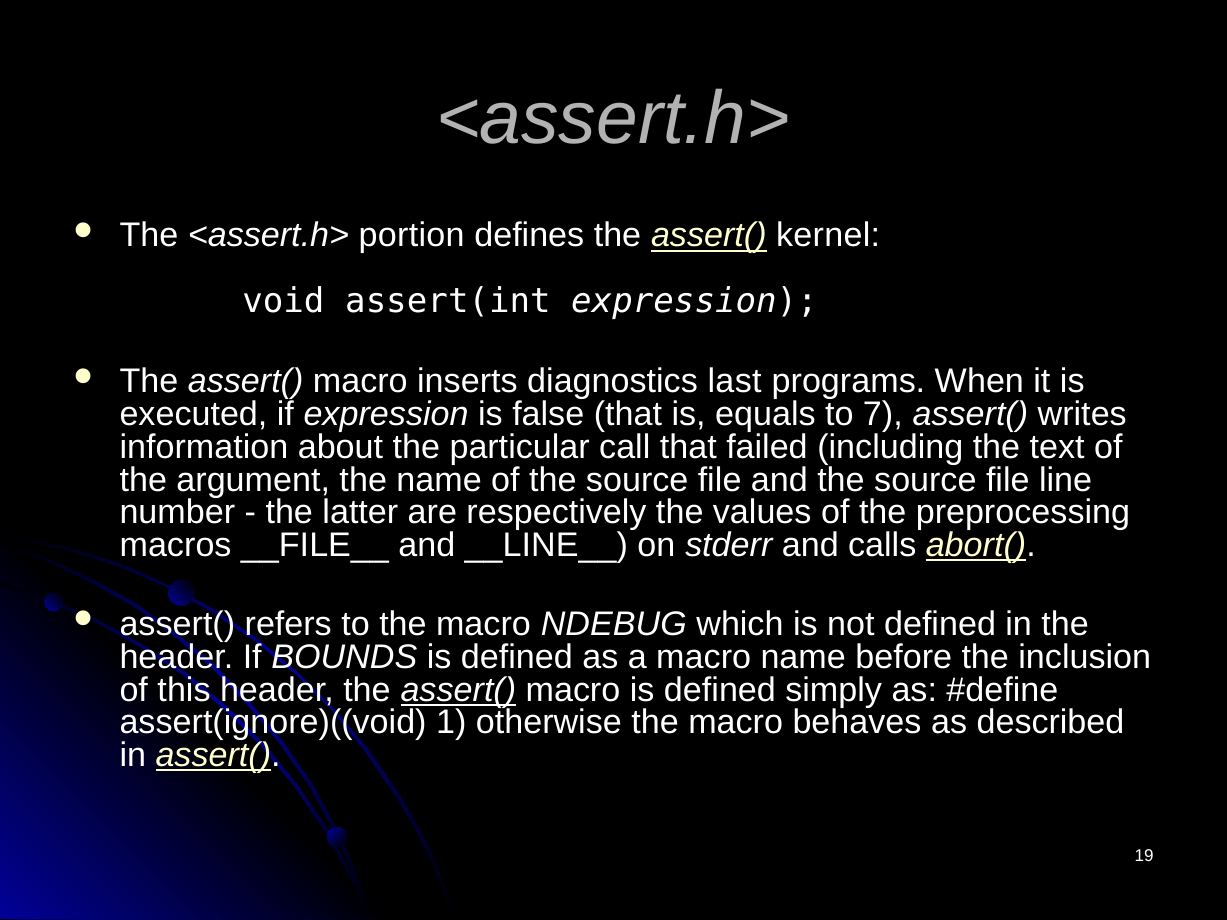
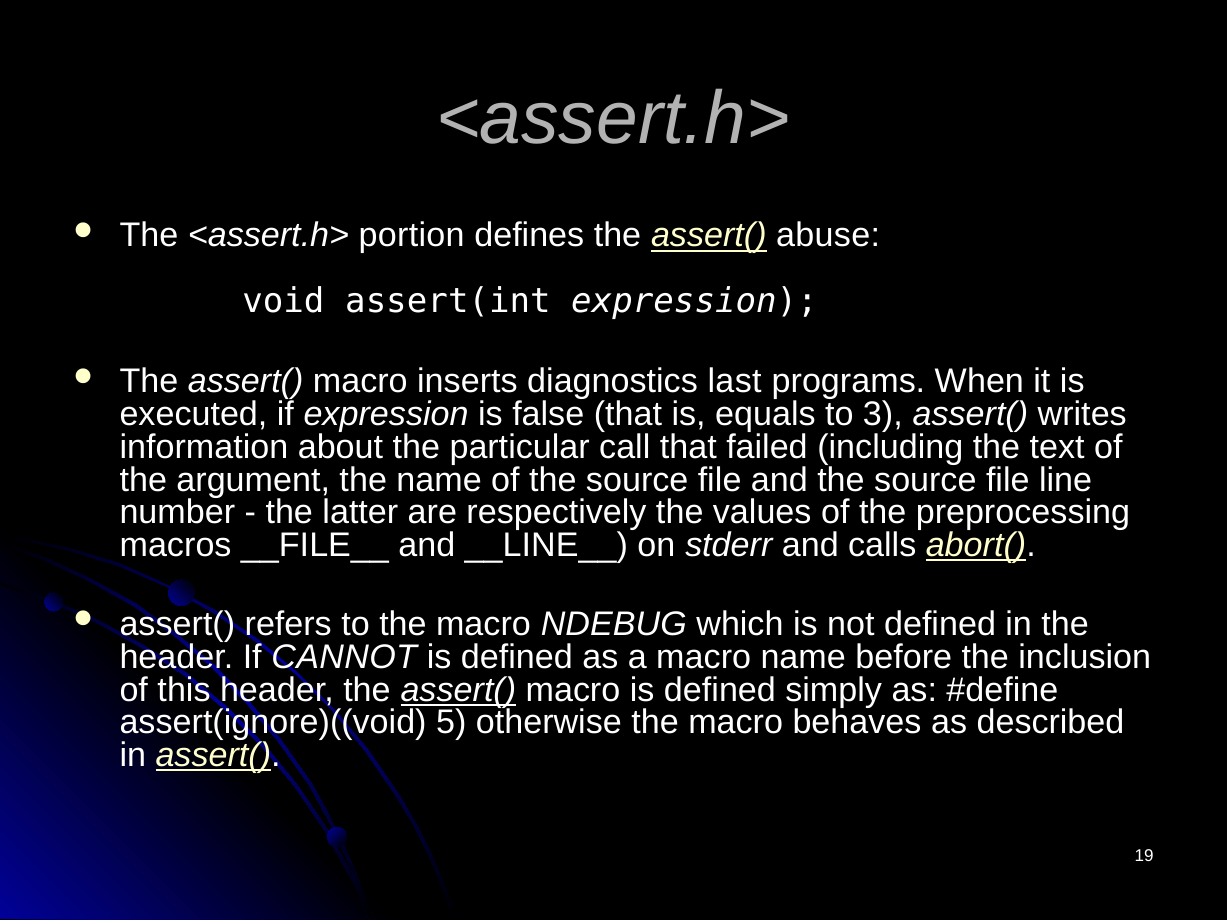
kernel: kernel -> abuse
7: 7 -> 3
BOUNDS: BOUNDS -> CANNOT
1: 1 -> 5
